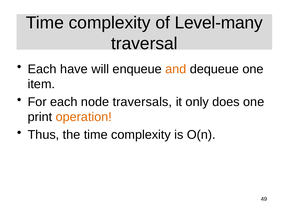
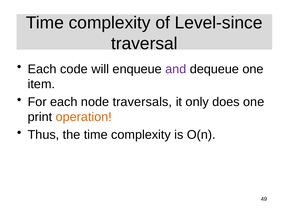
Level-many: Level-many -> Level-since
have: have -> code
and colour: orange -> purple
